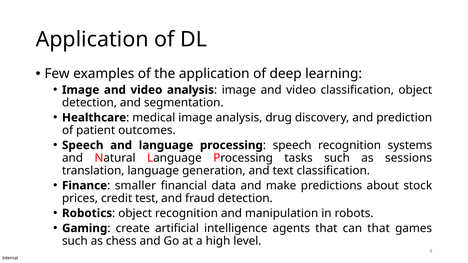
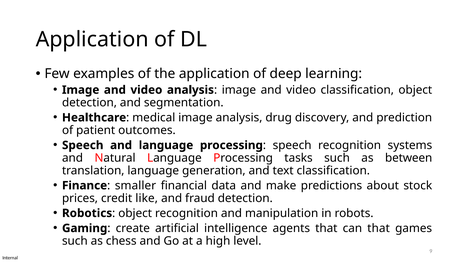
sessions: sessions -> between
test: test -> like
